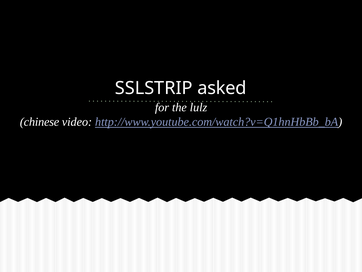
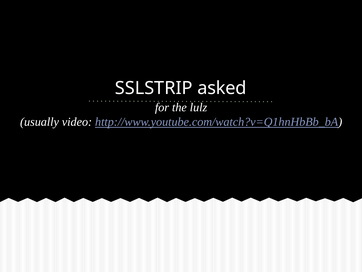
chinese: chinese -> usually
